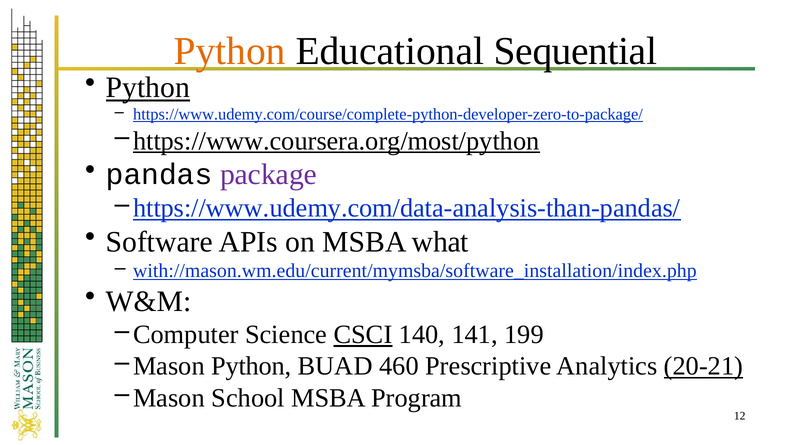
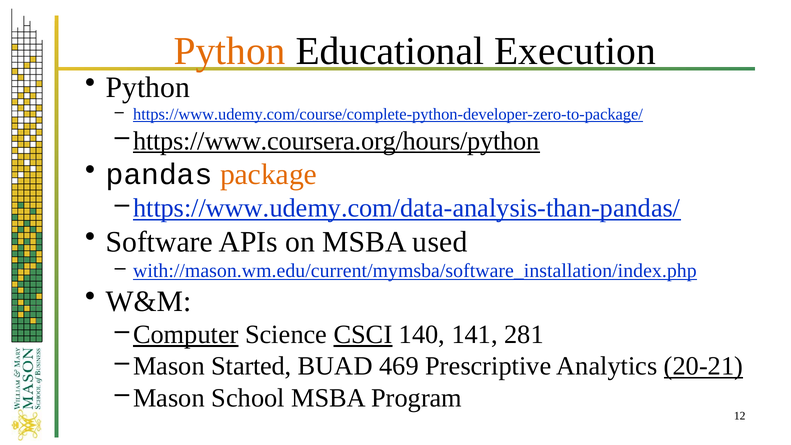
Sequential: Sequential -> Execution
Python at (148, 88) underline: present -> none
https://www.coursera.org/most/python: https://www.coursera.org/most/python -> https://www.coursera.org/hours/python
package colour: purple -> orange
what: what -> used
Computer underline: none -> present
199: 199 -> 281
Mason Python: Python -> Started
460: 460 -> 469
